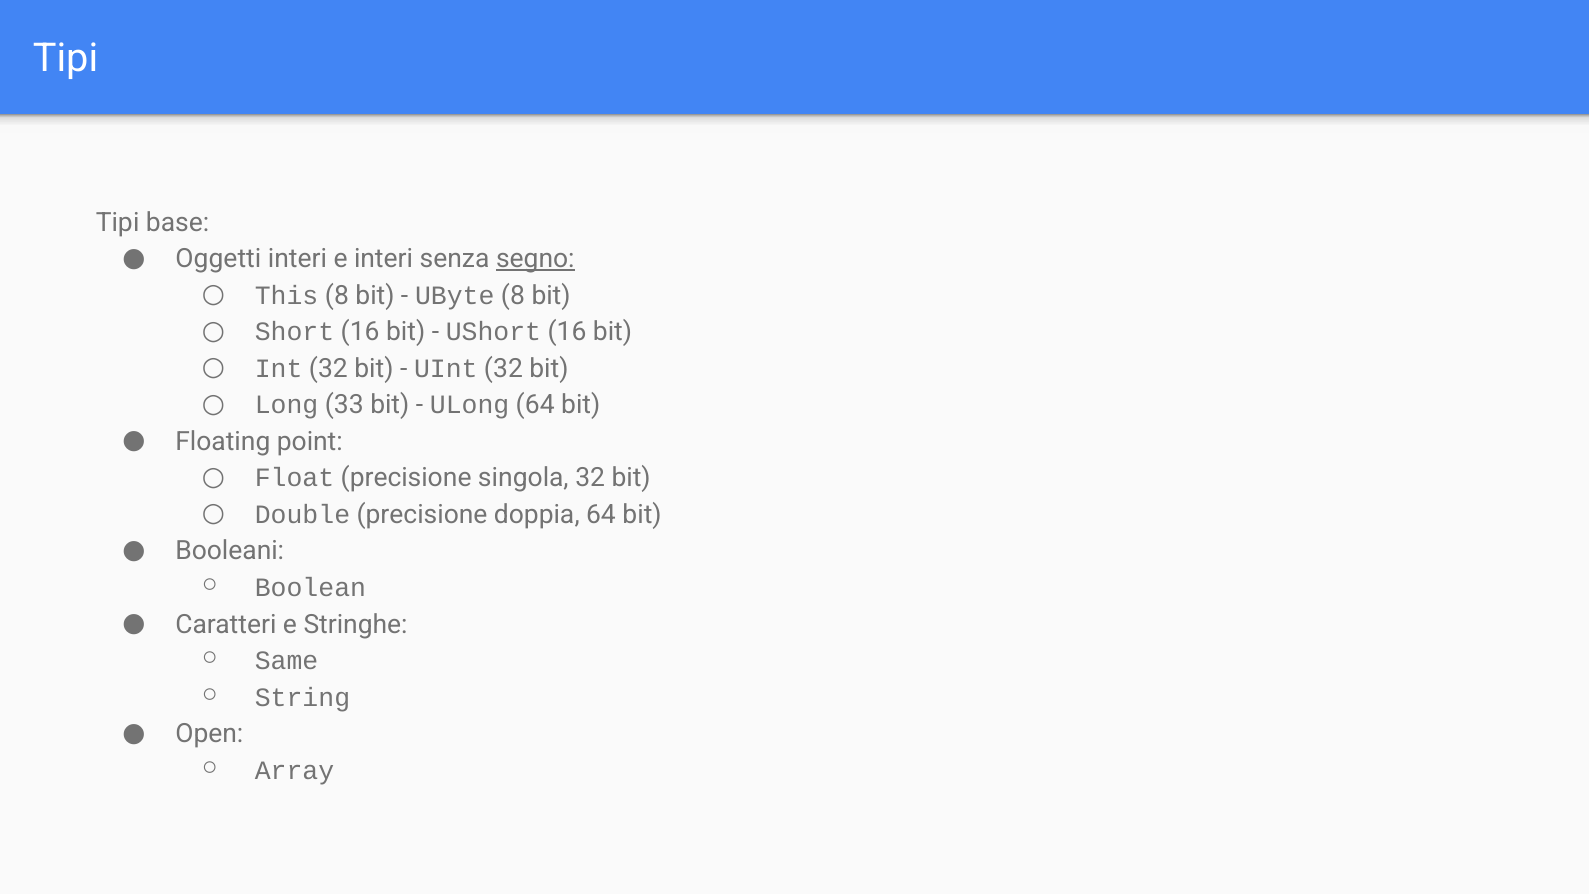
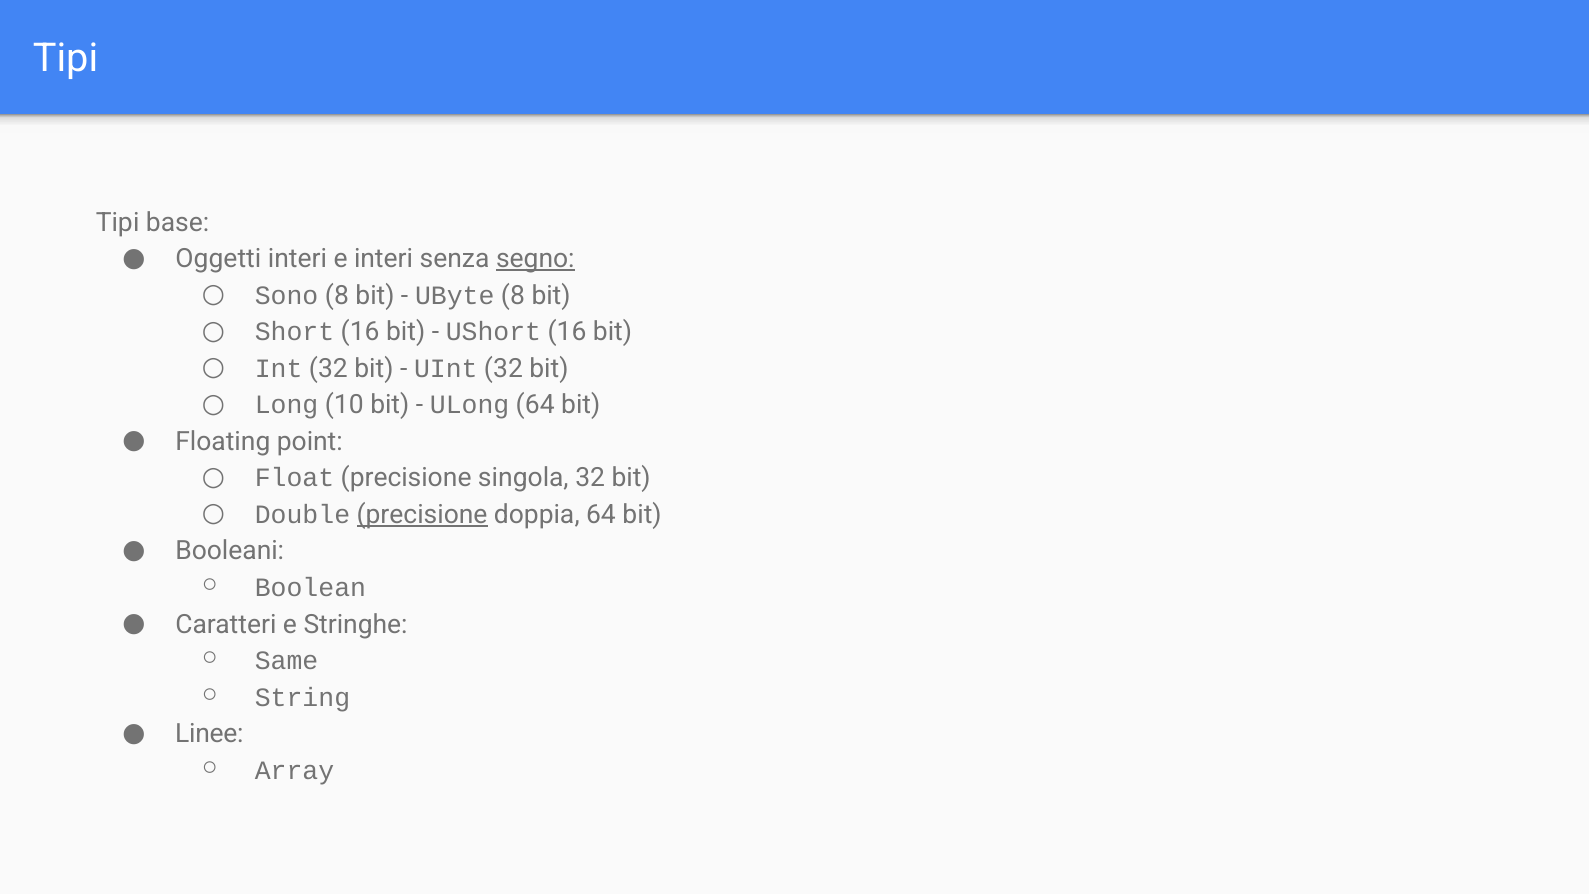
This: This -> Sono
33: 33 -> 10
precisione at (422, 515) underline: none -> present
Open: Open -> Linee
